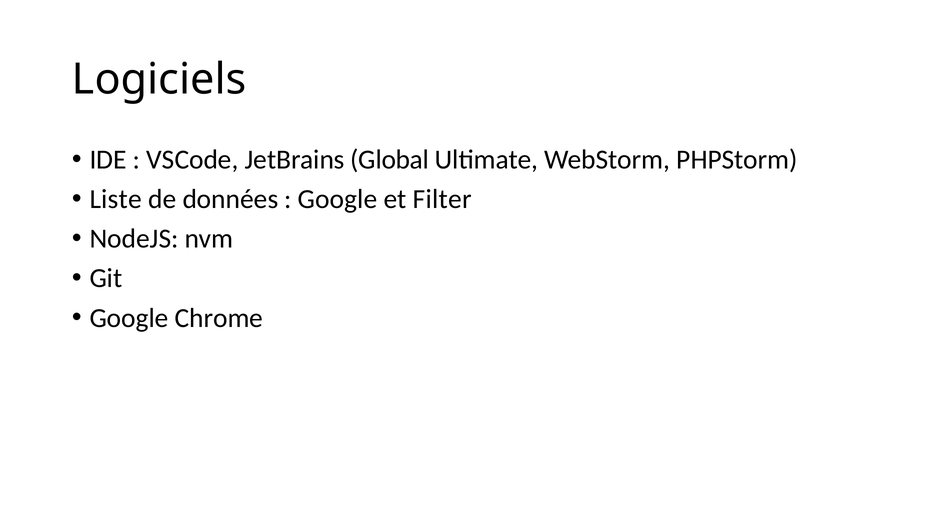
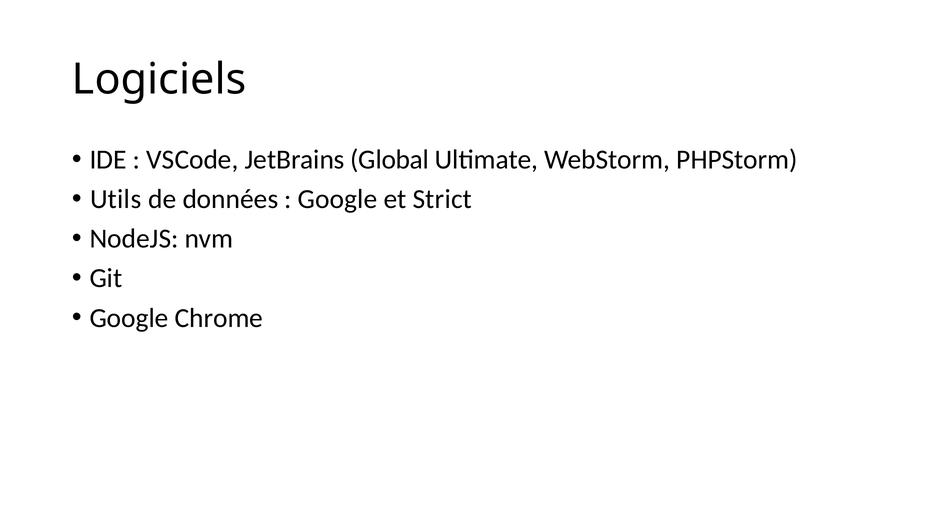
Liste: Liste -> Utils
Filter: Filter -> Strict
